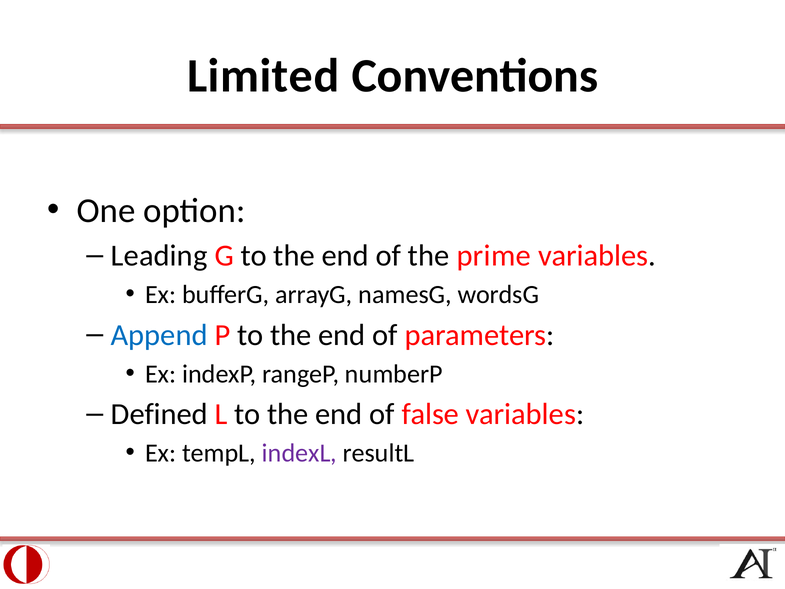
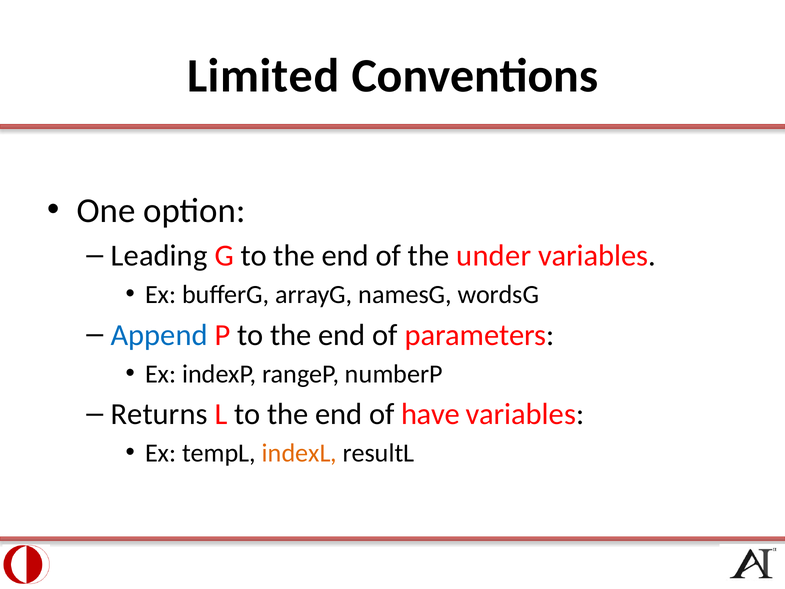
prime: prime -> under
Defined: Defined -> Returns
false: false -> have
indexL colour: purple -> orange
